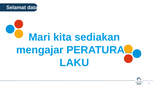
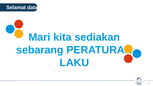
mengajar: mengajar -> sebarang
